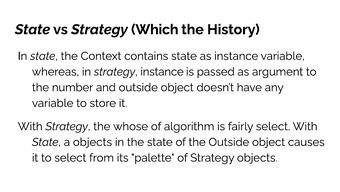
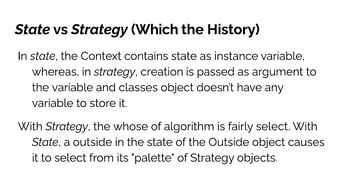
strategy instance: instance -> creation
the number: number -> variable
and outside: outside -> classes
a objects: objects -> outside
